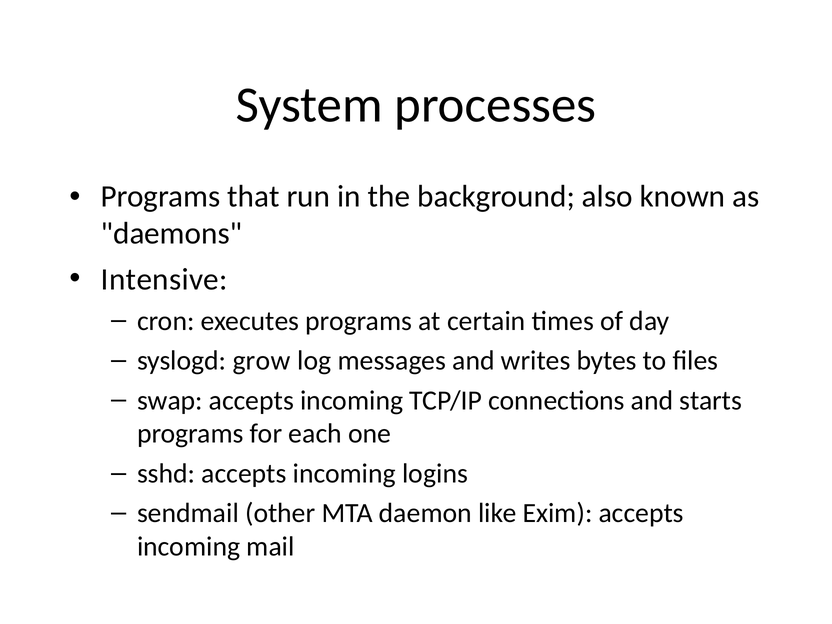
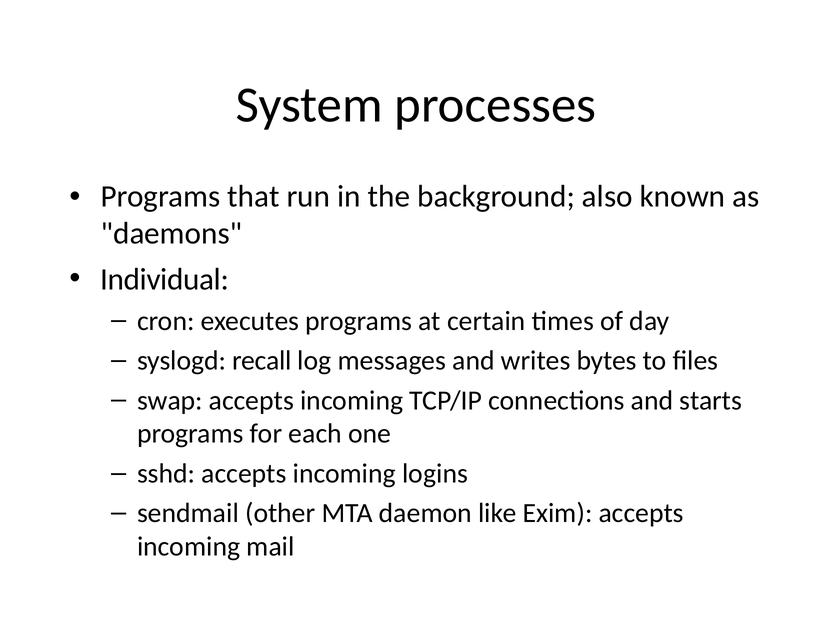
Intensive: Intensive -> Individual
grow: grow -> recall
